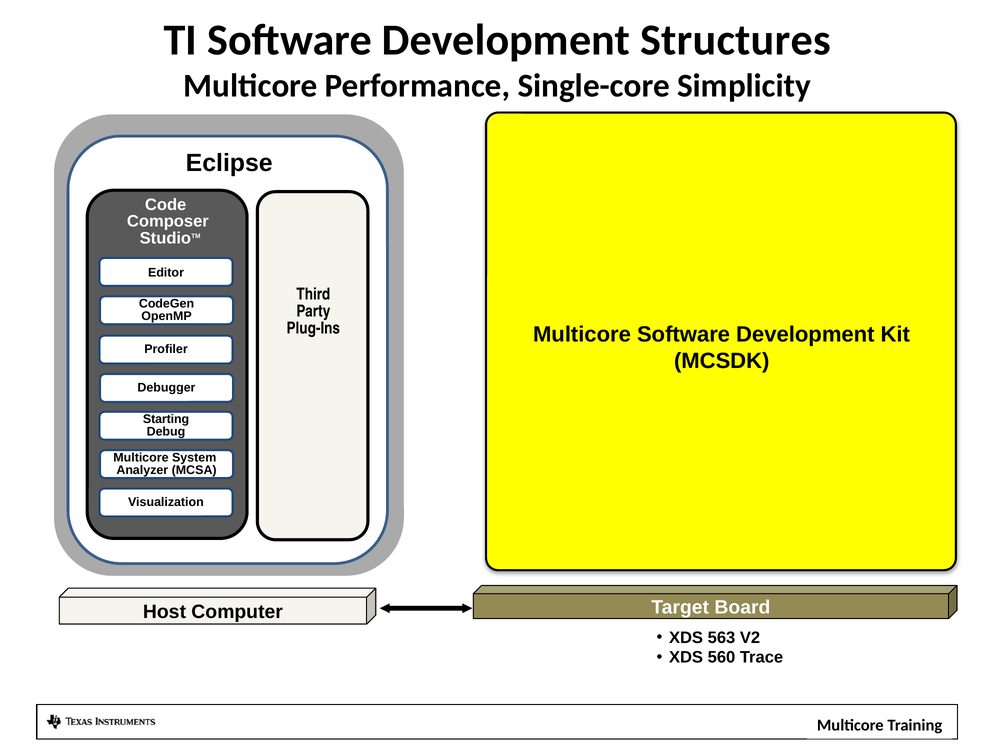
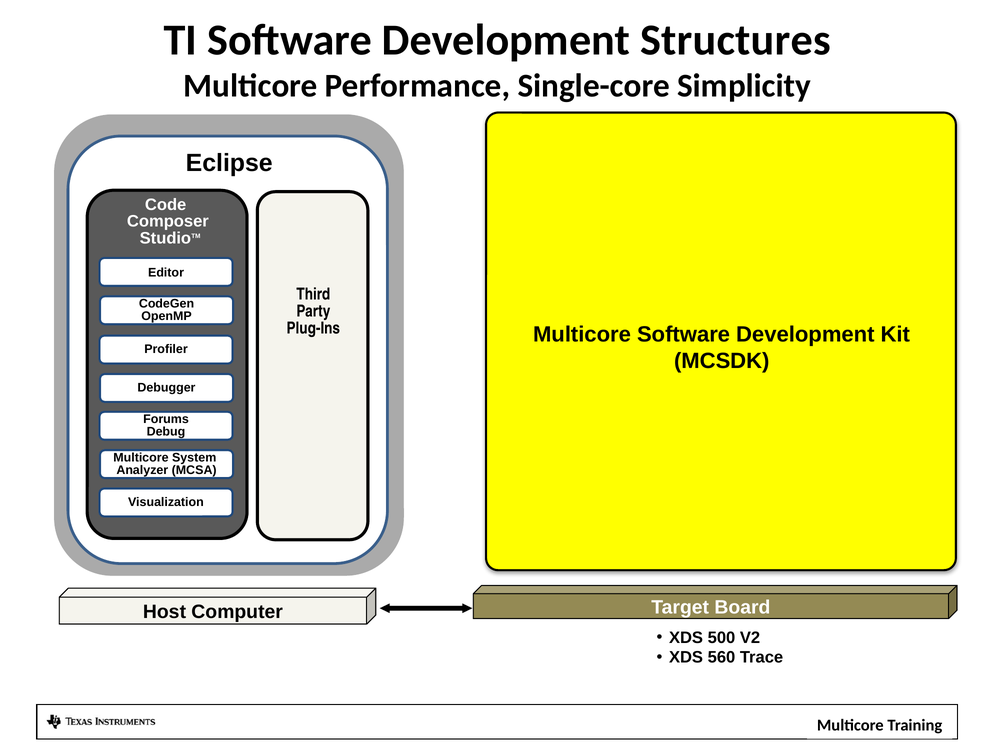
Starting: Starting -> Forums
563: 563 -> 500
